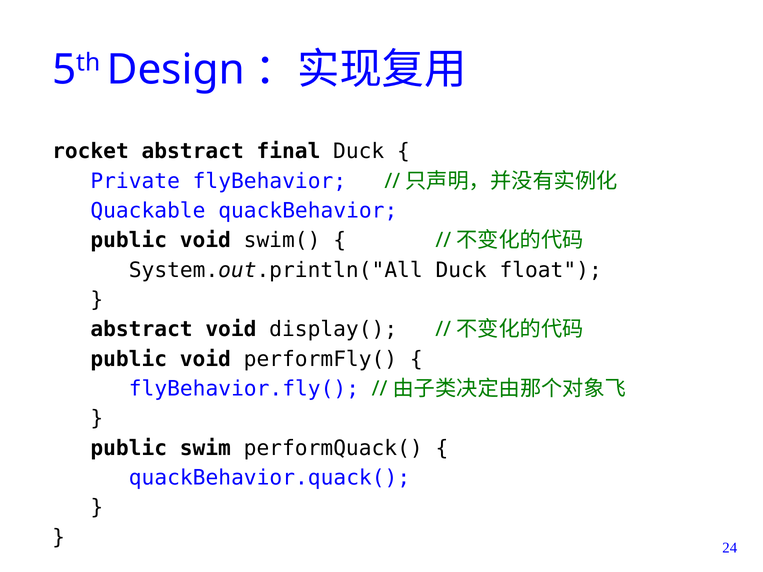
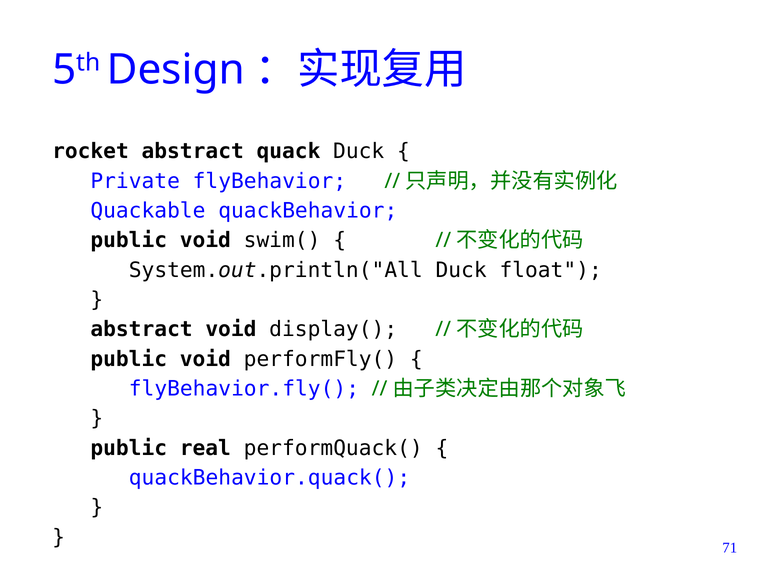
final: final -> quack
swim: swim -> real
24: 24 -> 71
